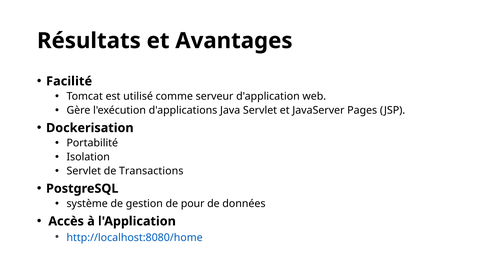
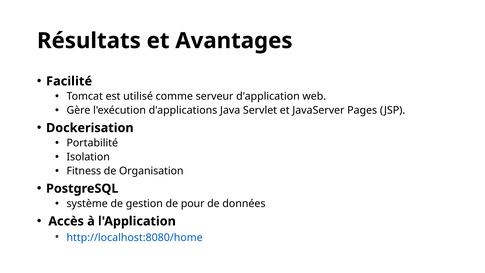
Servlet at (84, 171): Servlet -> Fitness
Transactions: Transactions -> Organisation
